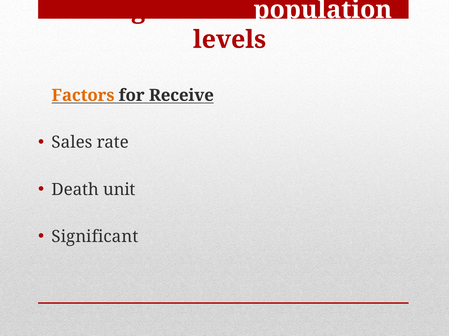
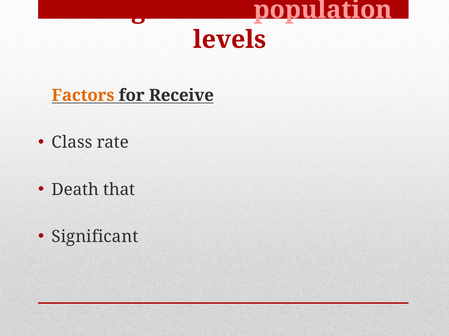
population colour: white -> pink
Sales: Sales -> Class
unit: unit -> that
